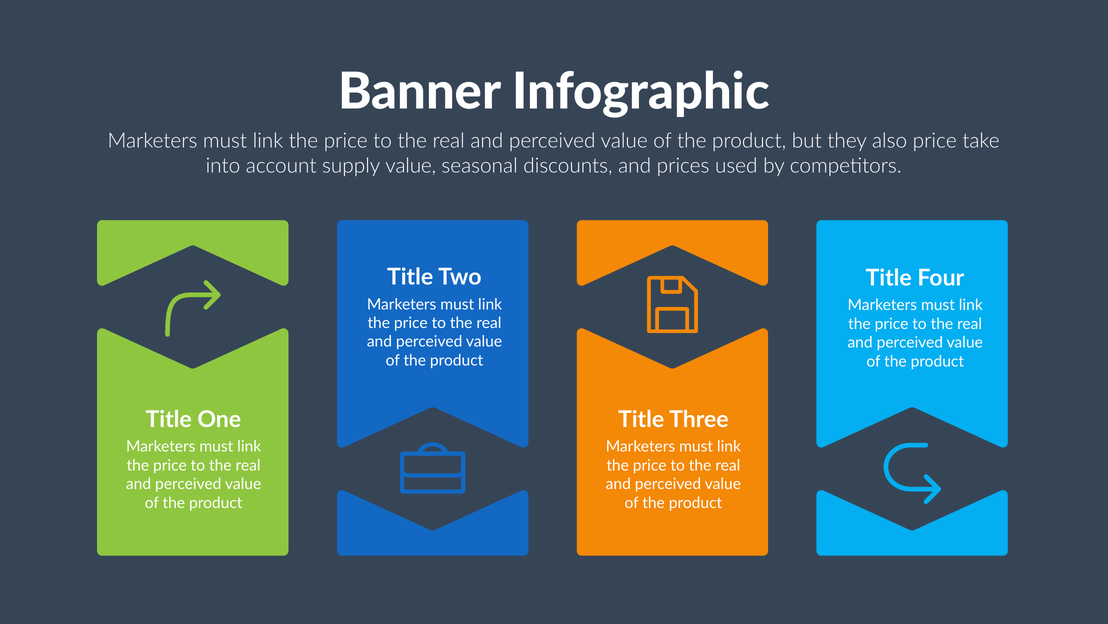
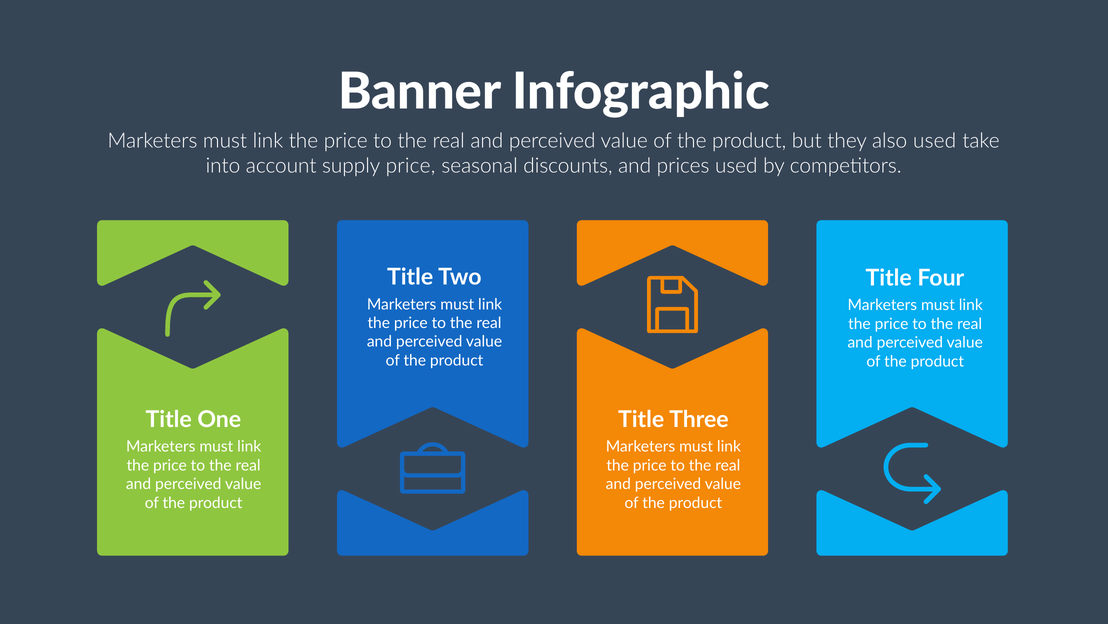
also price: price -> used
supply value: value -> price
